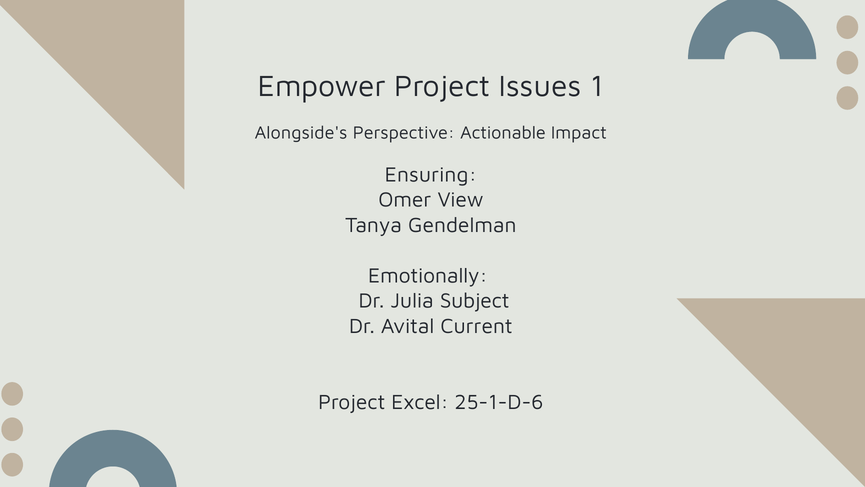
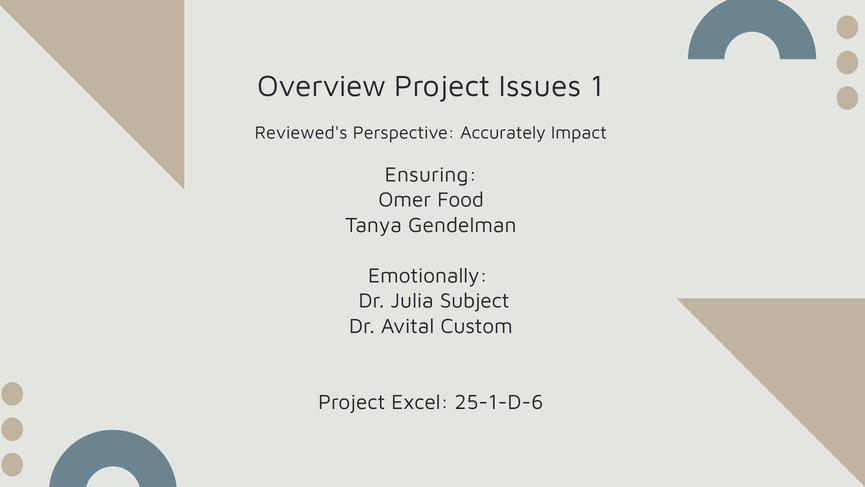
Empower: Empower -> Overview
Alongside's: Alongside's -> Reviewed's
Actionable: Actionable -> Accurately
View: View -> Food
Current: Current -> Custom
